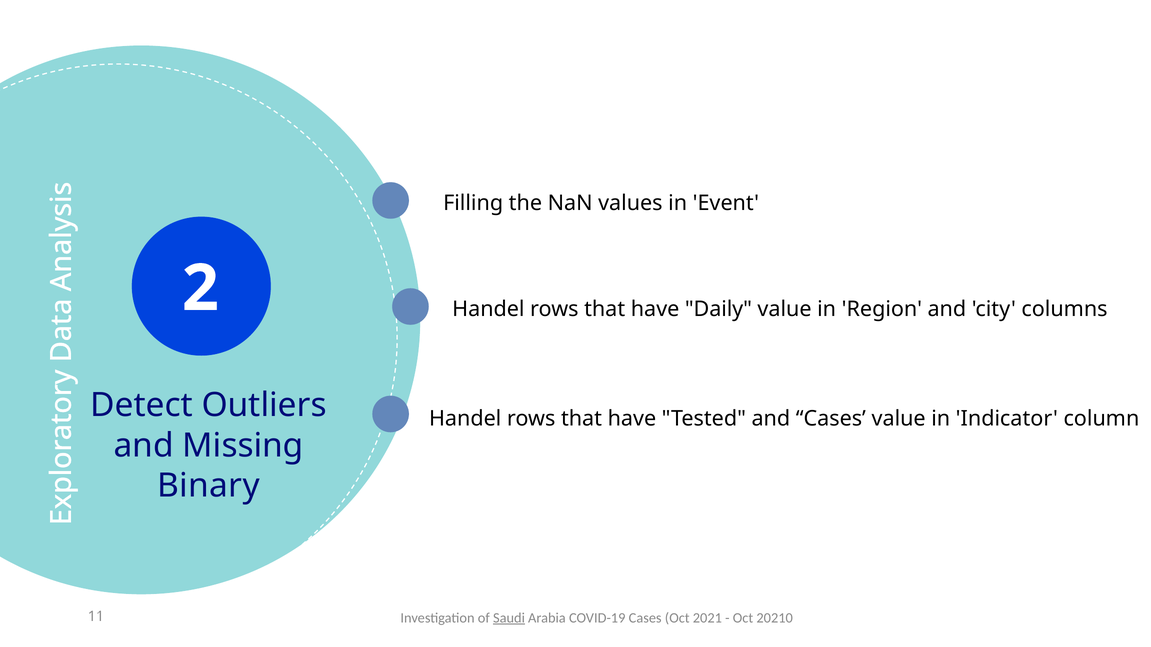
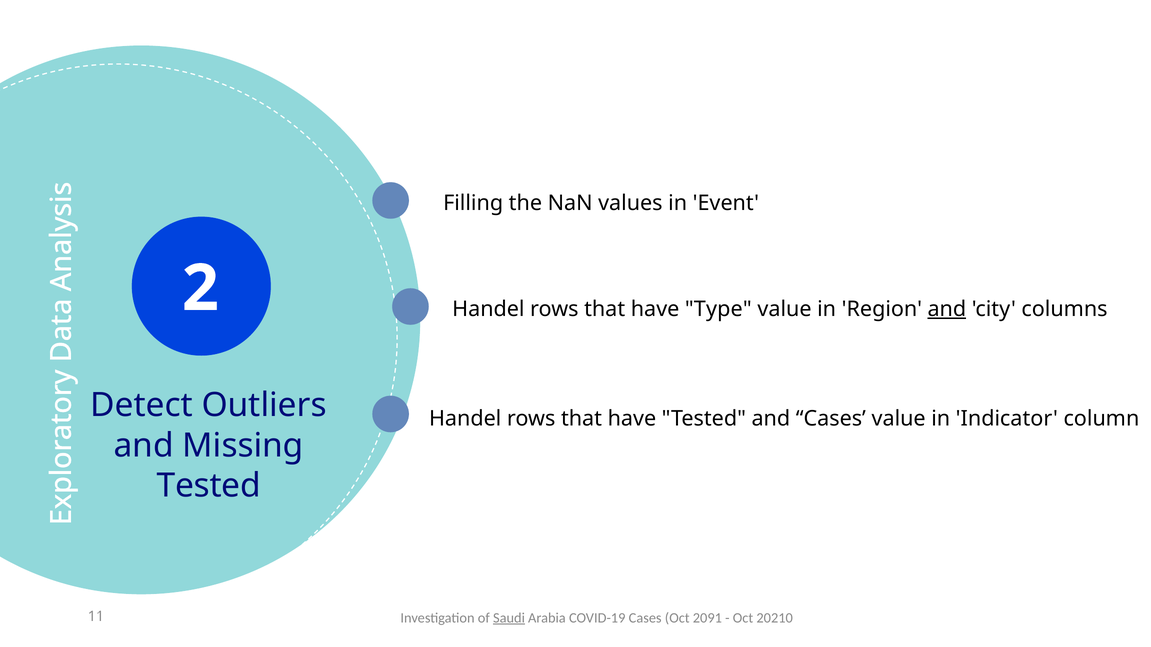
Daily: Daily -> Type
and at (947, 309) underline: none -> present
Binary at (209, 486): Binary -> Tested
2021: 2021 -> 2091
